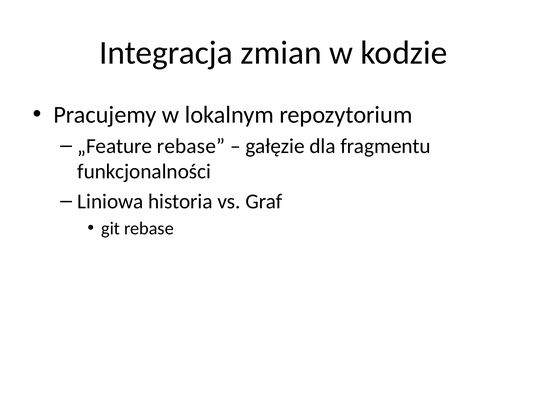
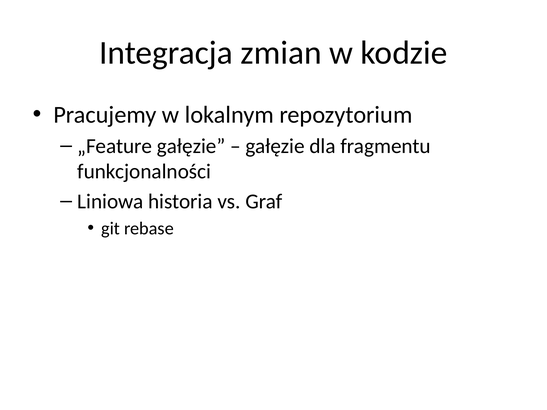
„Feature rebase: rebase -> gałęzie
